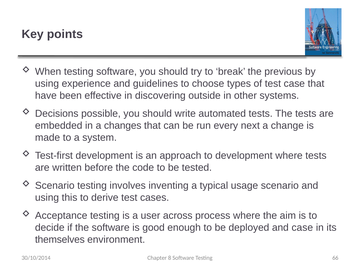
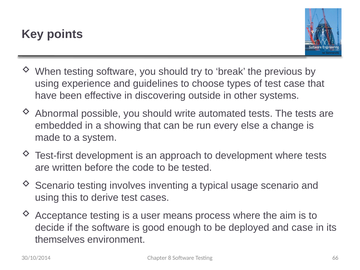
Decisions: Decisions -> Abnormal
changes: changes -> showing
next: next -> else
across: across -> means
